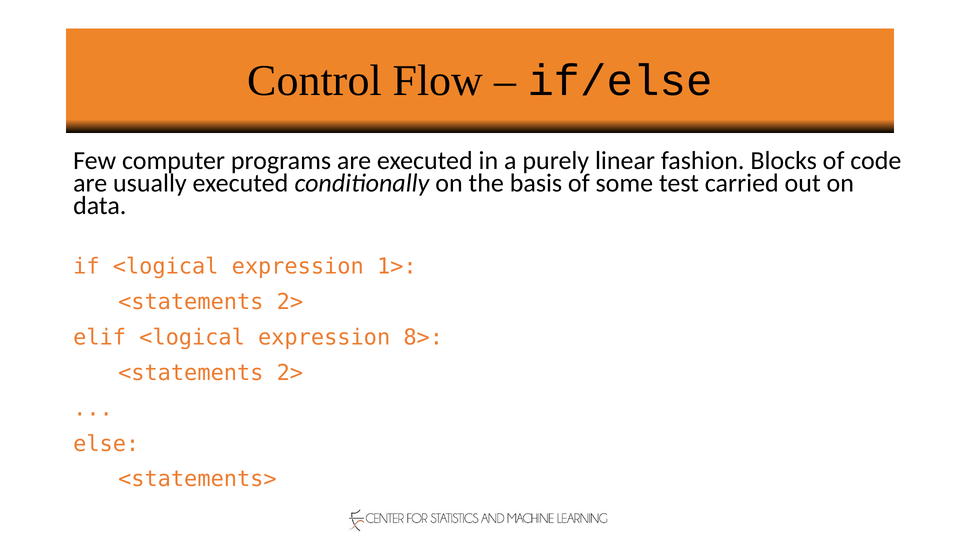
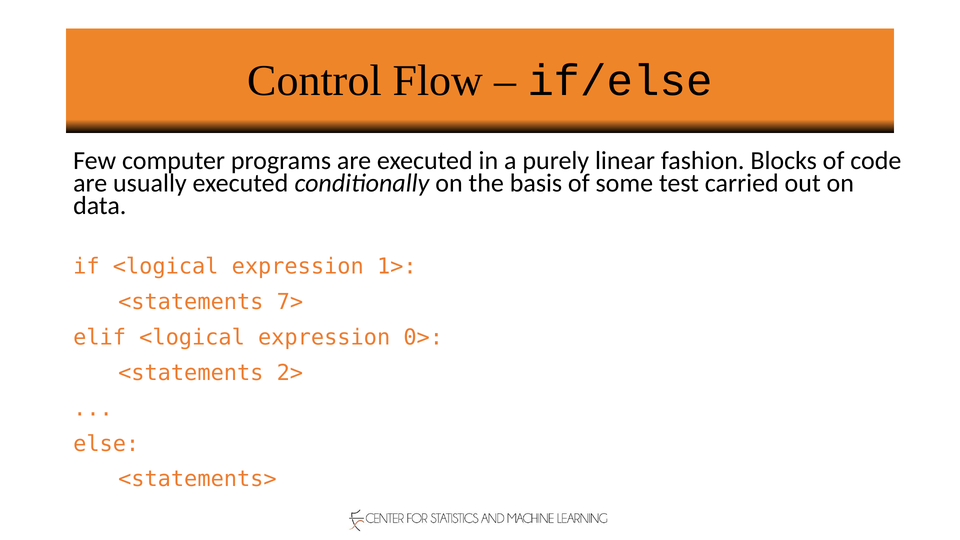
2> at (290, 302): 2> -> 7>
8>: 8> -> 0>
